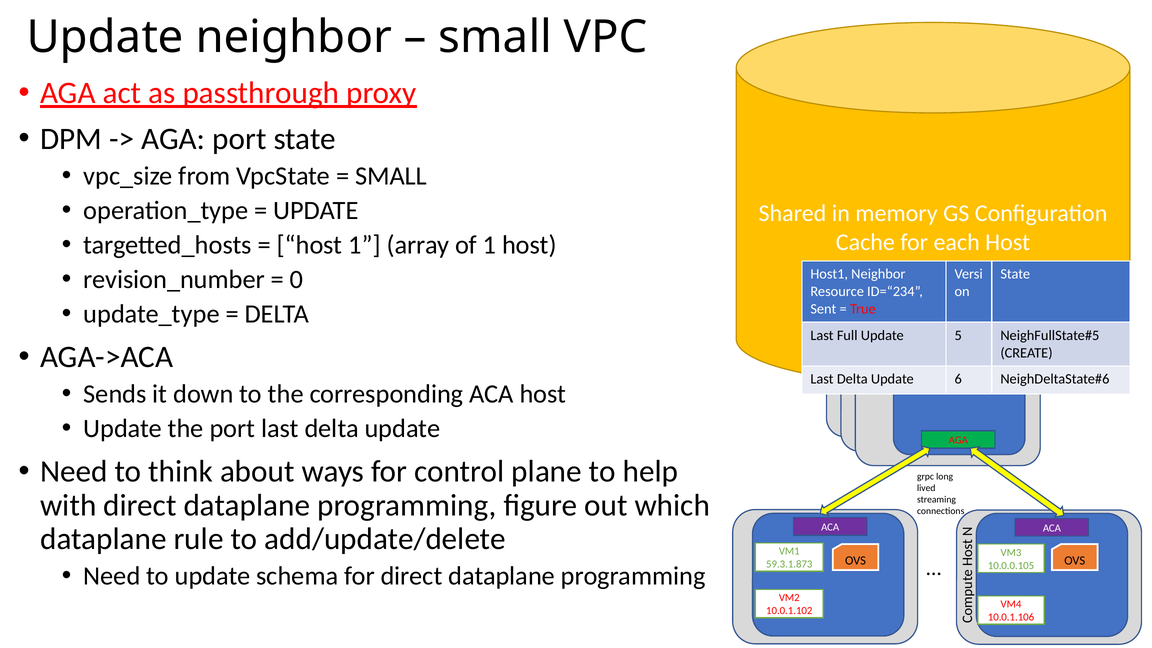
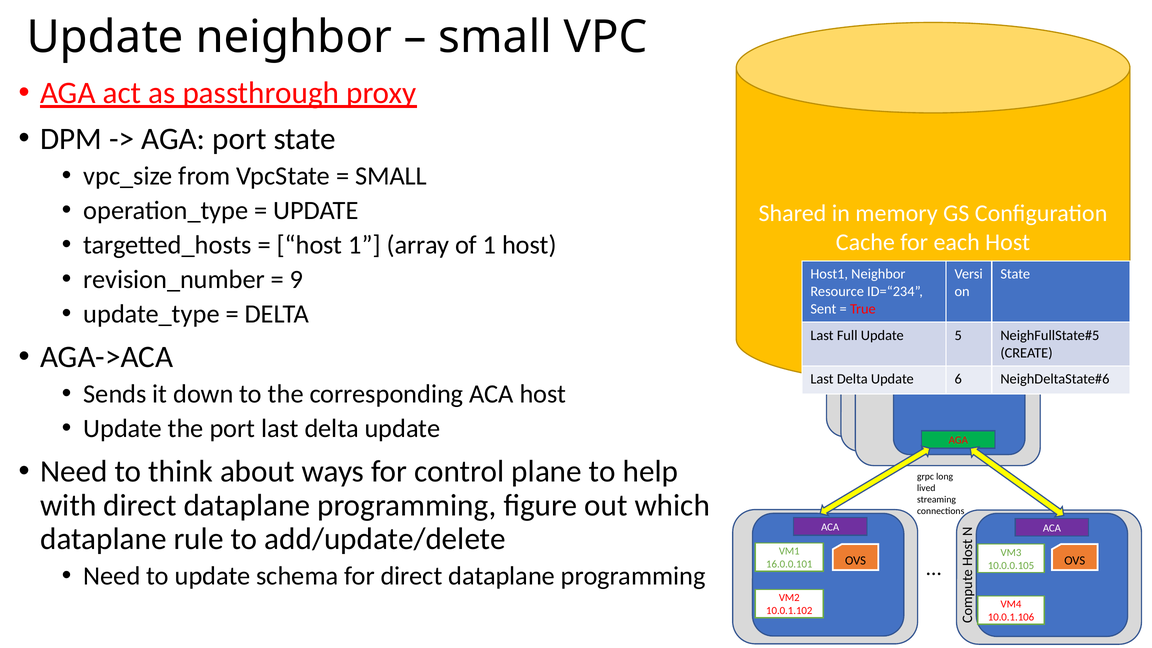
0: 0 -> 9
59.3.1.873: 59.3.1.873 -> 16.0.0.101
